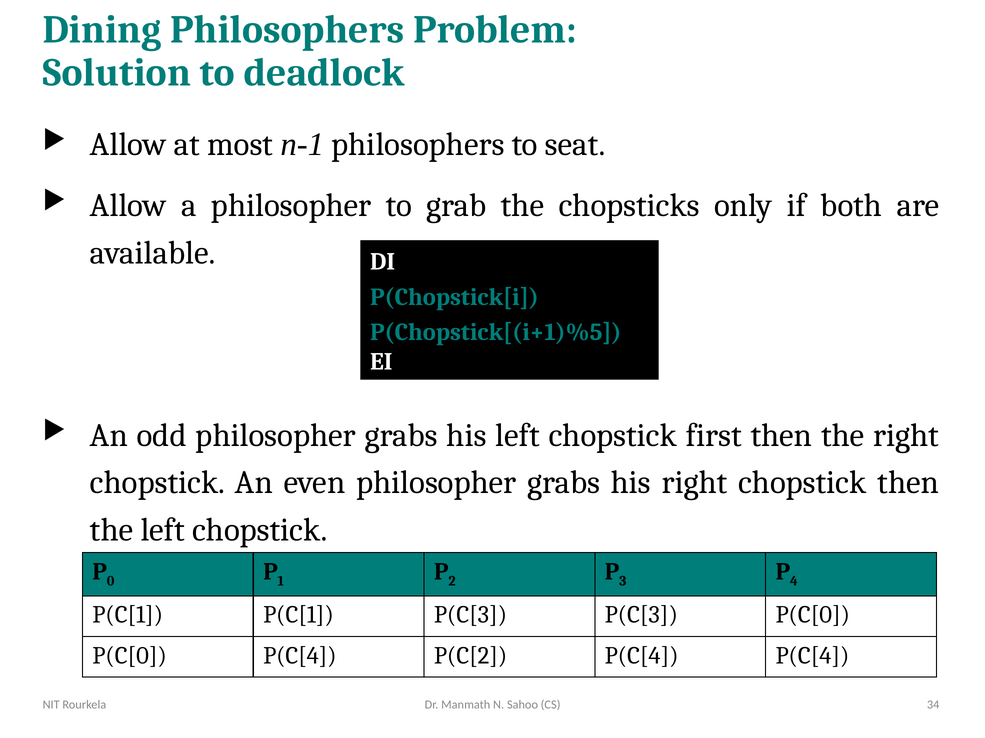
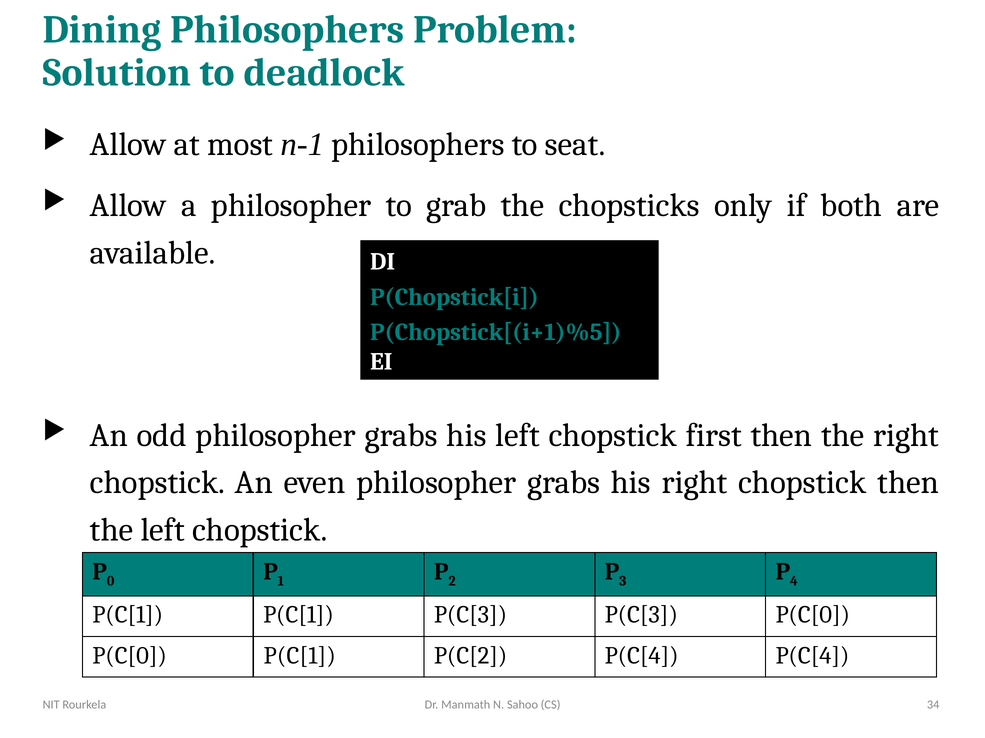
P(C[0 P(C[4: P(C[4 -> P(C[1
